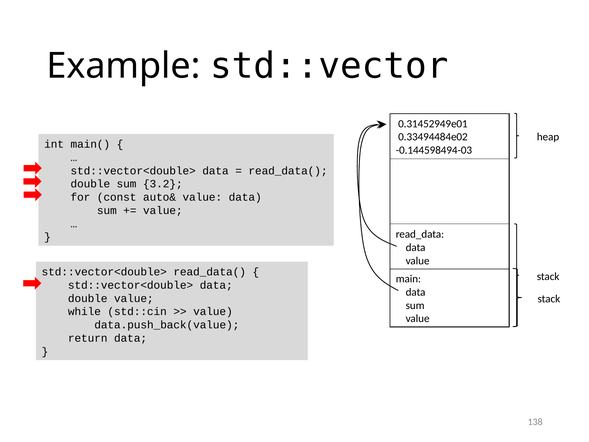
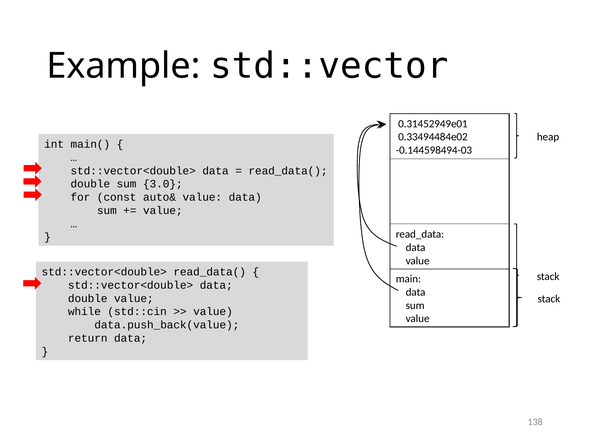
3.2: 3.2 -> 3.0
